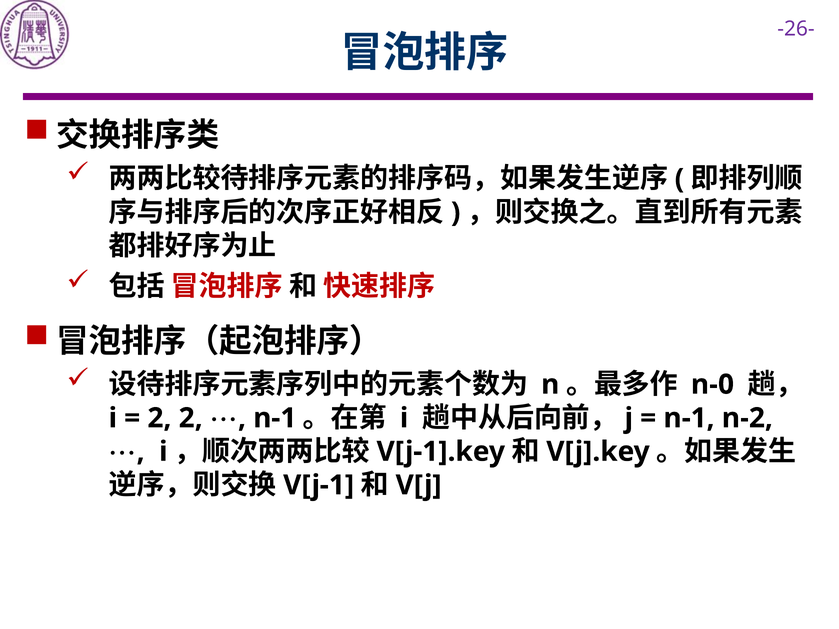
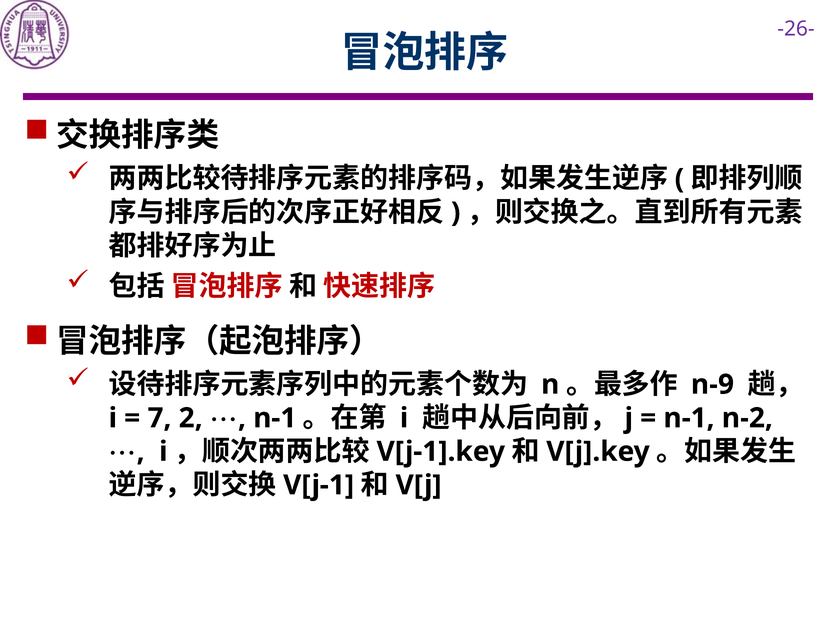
n-0: n-0 -> n-9
2 at (159, 418): 2 -> 7
